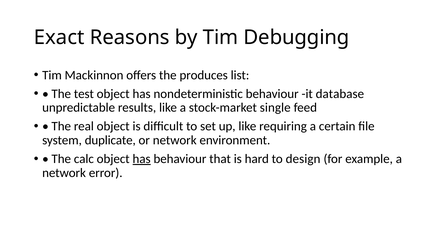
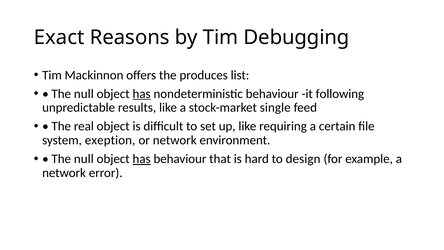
test at (84, 94): test -> null
has at (142, 94) underline: none -> present
database: database -> following
duplicate: duplicate -> exeption
calc at (84, 159): calc -> null
